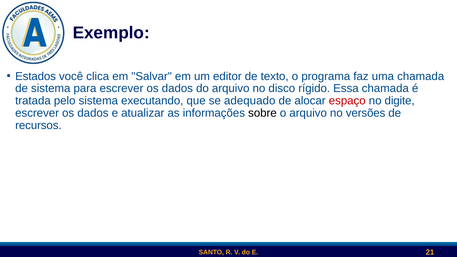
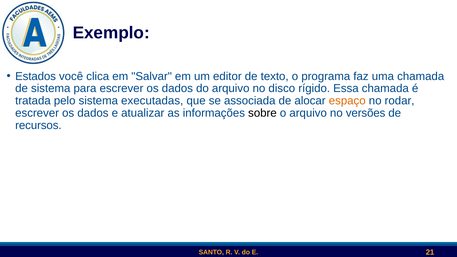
executando: executando -> executadas
adequado: adequado -> associada
espaço colour: red -> orange
digite: digite -> rodar
